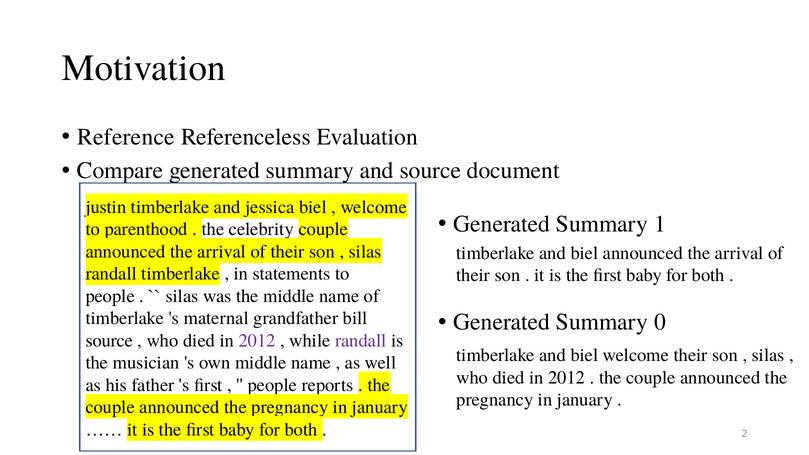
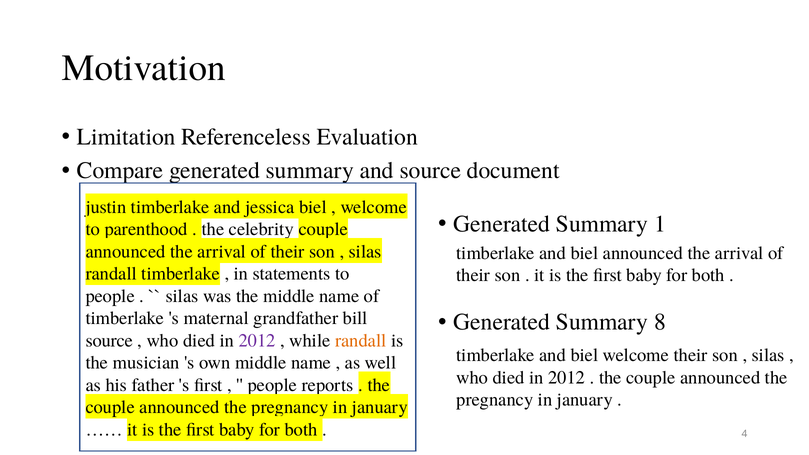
Reference: Reference -> Limitation
0: 0 -> 8
randall at (361, 341) colour: purple -> orange
2: 2 -> 4
